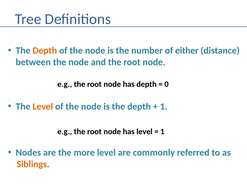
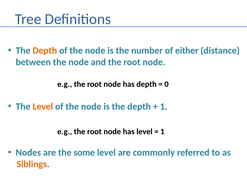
more: more -> some
